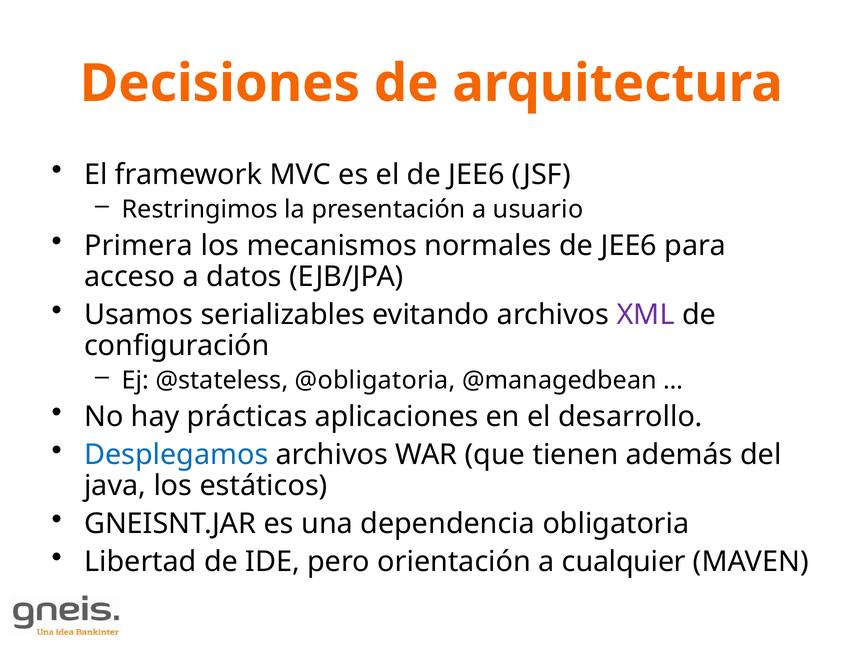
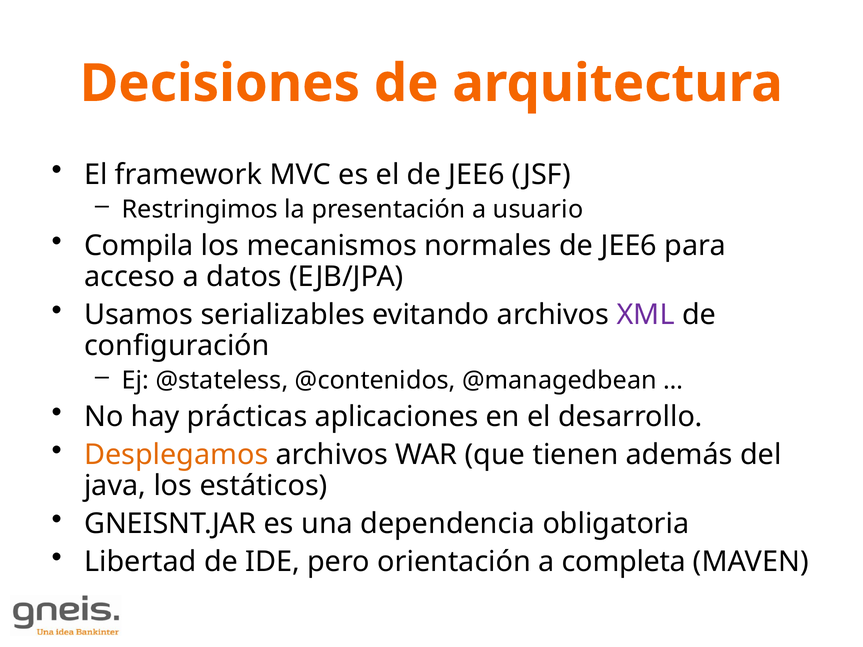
Primera: Primera -> Compila
@obligatoria: @obligatoria -> @contenidos
Desplegamos colour: blue -> orange
cualquier: cualquier -> completa
